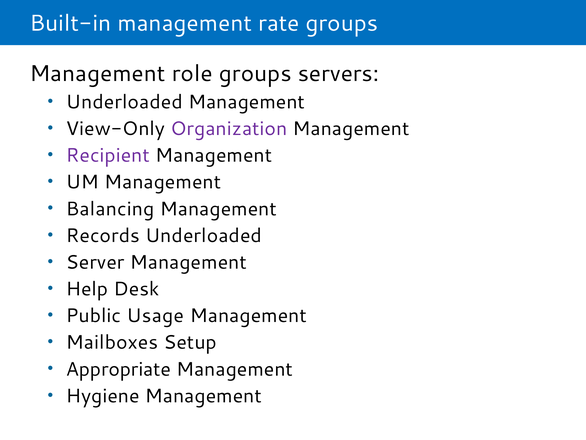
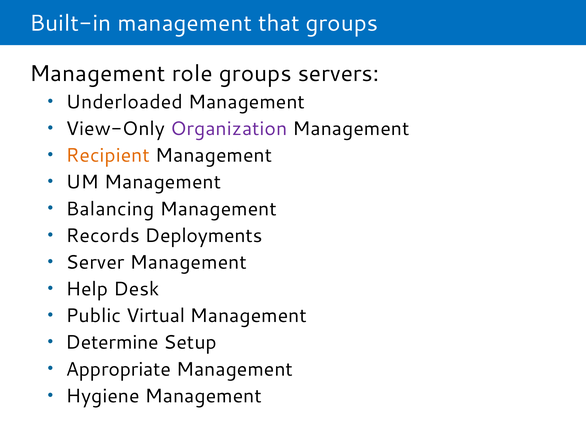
rate: rate -> that
Recipient colour: purple -> orange
Records Underloaded: Underloaded -> Deployments
Usage: Usage -> Virtual
Mailboxes: Mailboxes -> Determine
